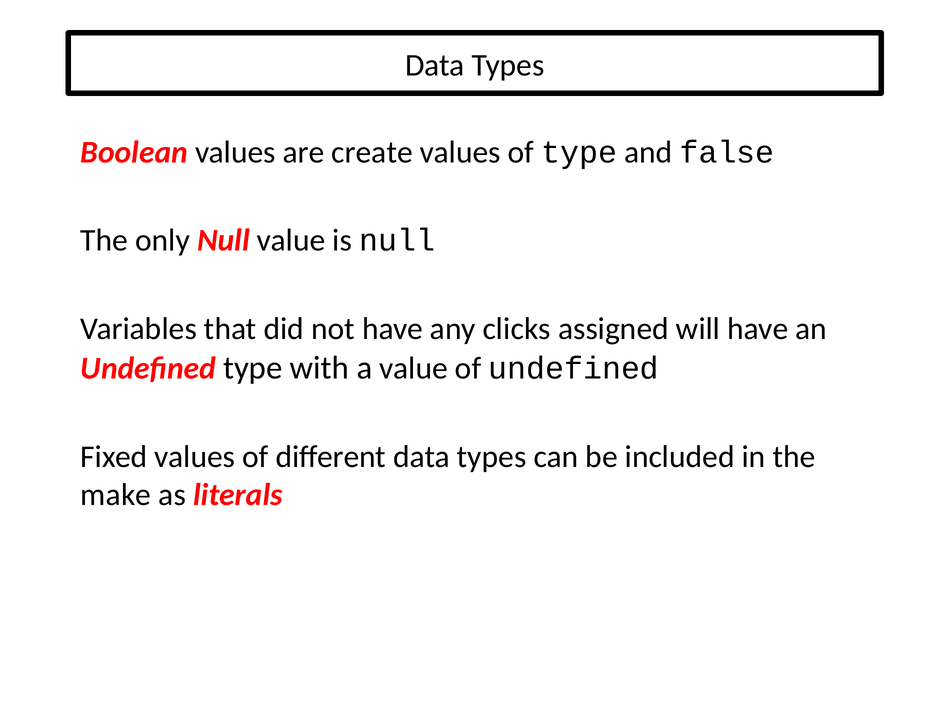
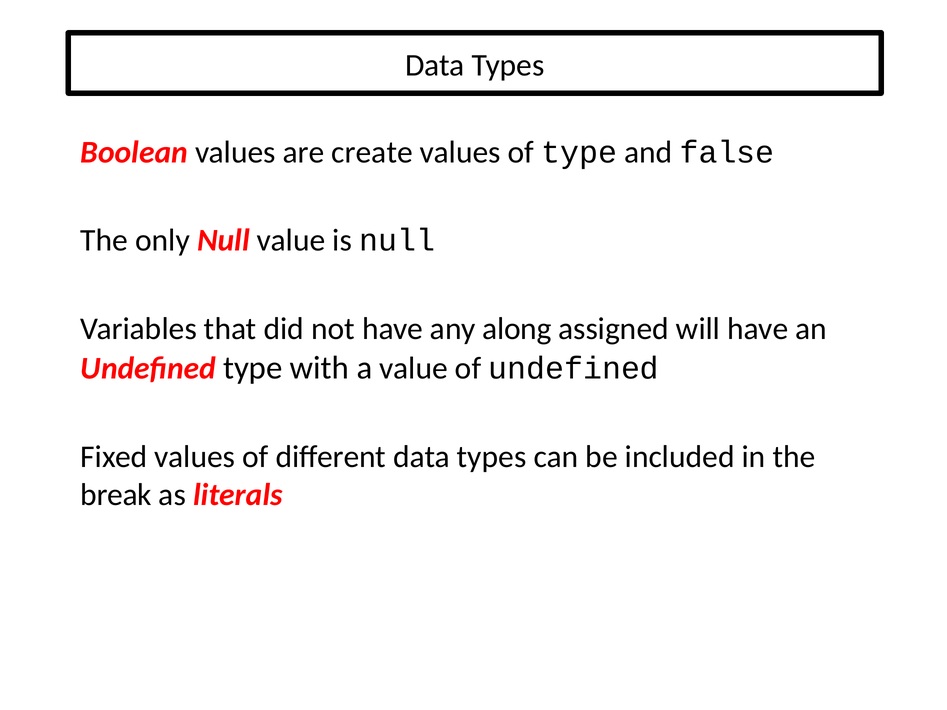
clicks: clicks -> along
make: make -> break
